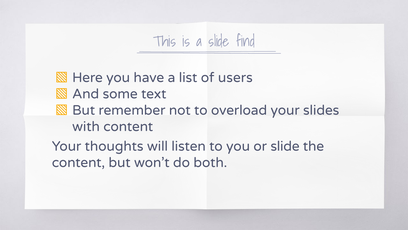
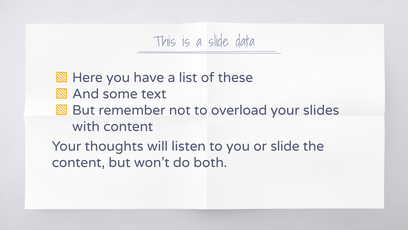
find: find -> data
users: users -> these
